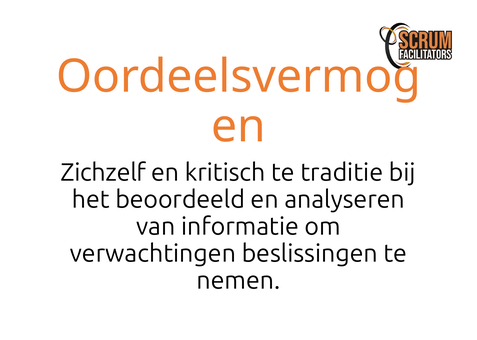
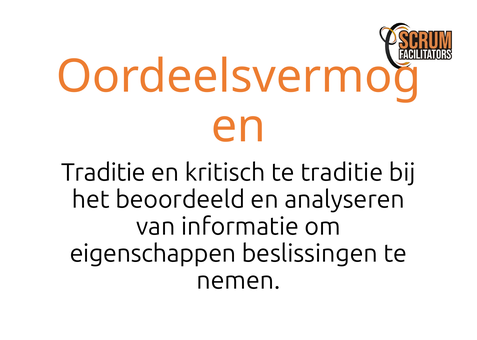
Zichzelf at (103, 173): Zichzelf -> Traditie
verwachtingen: verwachtingen -> eigenschappen
